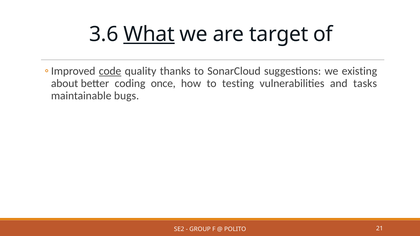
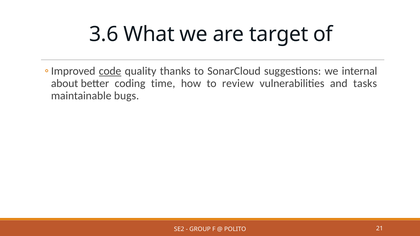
What underline: present -> none
existing: existing -> internal
once: once -> time
testing: testing -> review
